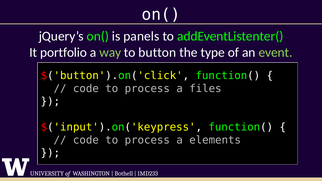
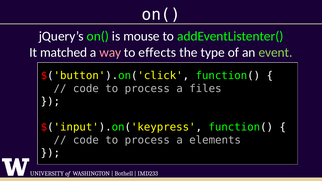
panels: panels -> mouse
portfolio: portfolio -> matched
way colour: light green -> pink
button: button -> effects
